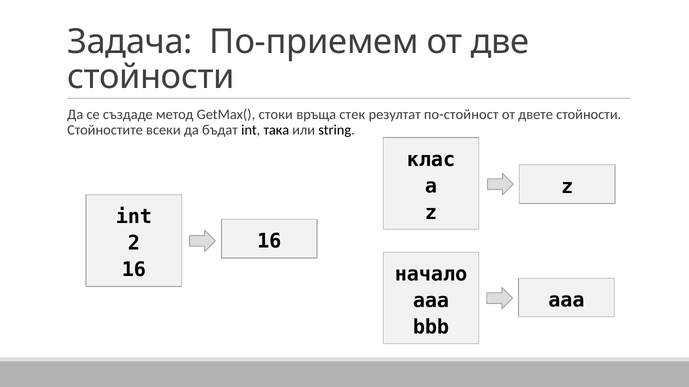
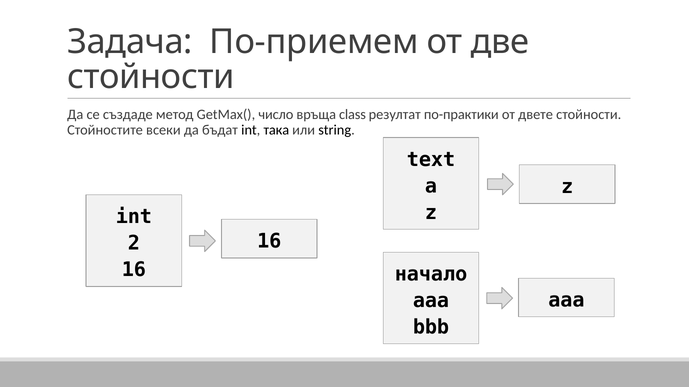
стоки: стоки -> число
стек: стек -> class
по-стойност: по-стойност -> по-практики
клас: клас -> text
